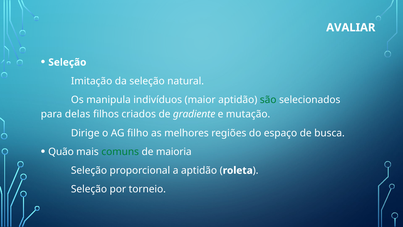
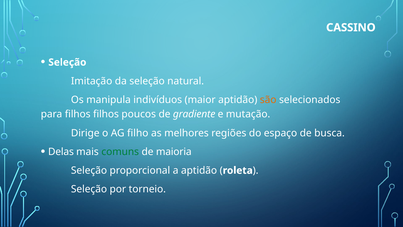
AVALIAR: AVALIAR -> CASSINO
são colour: green -> orange
para delas: delas -> filhos
criados: criados -> poucos
Quão: Quão -> Delas
